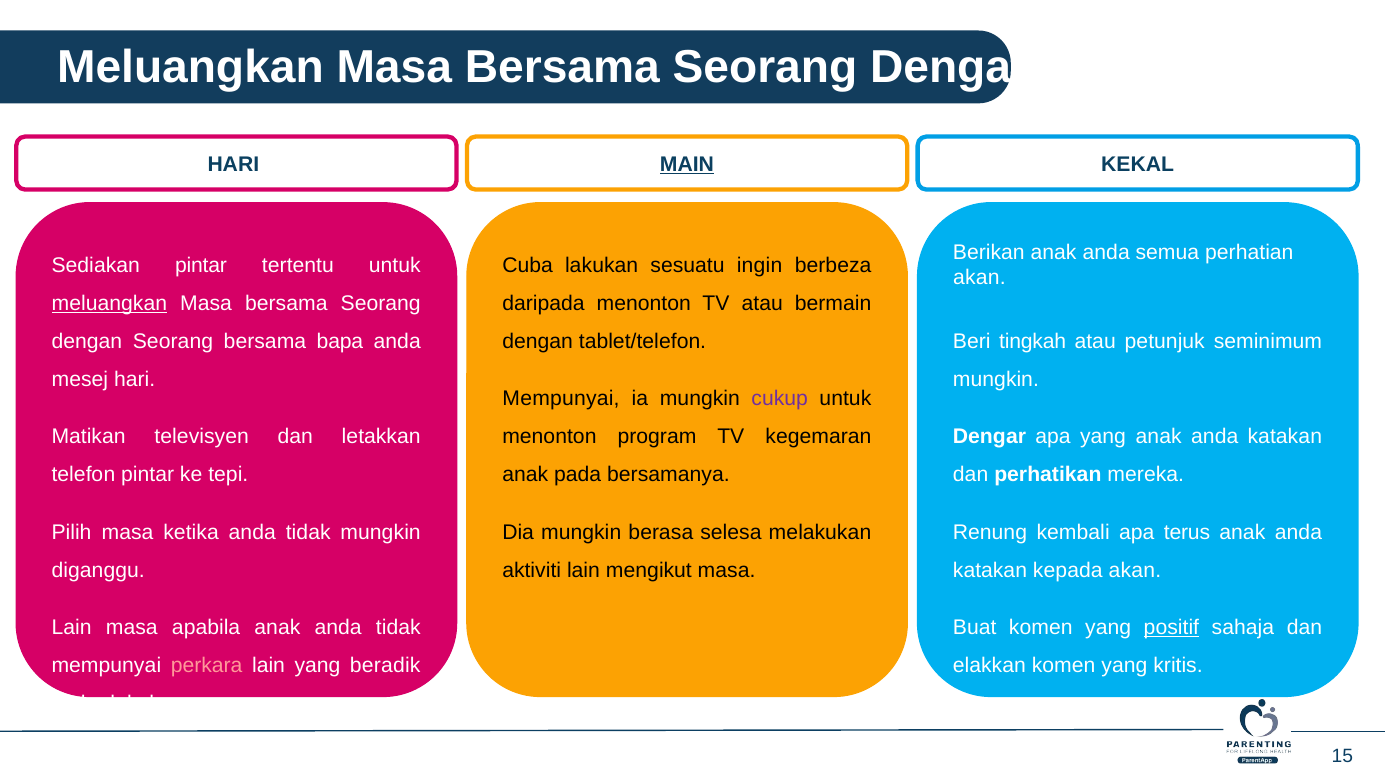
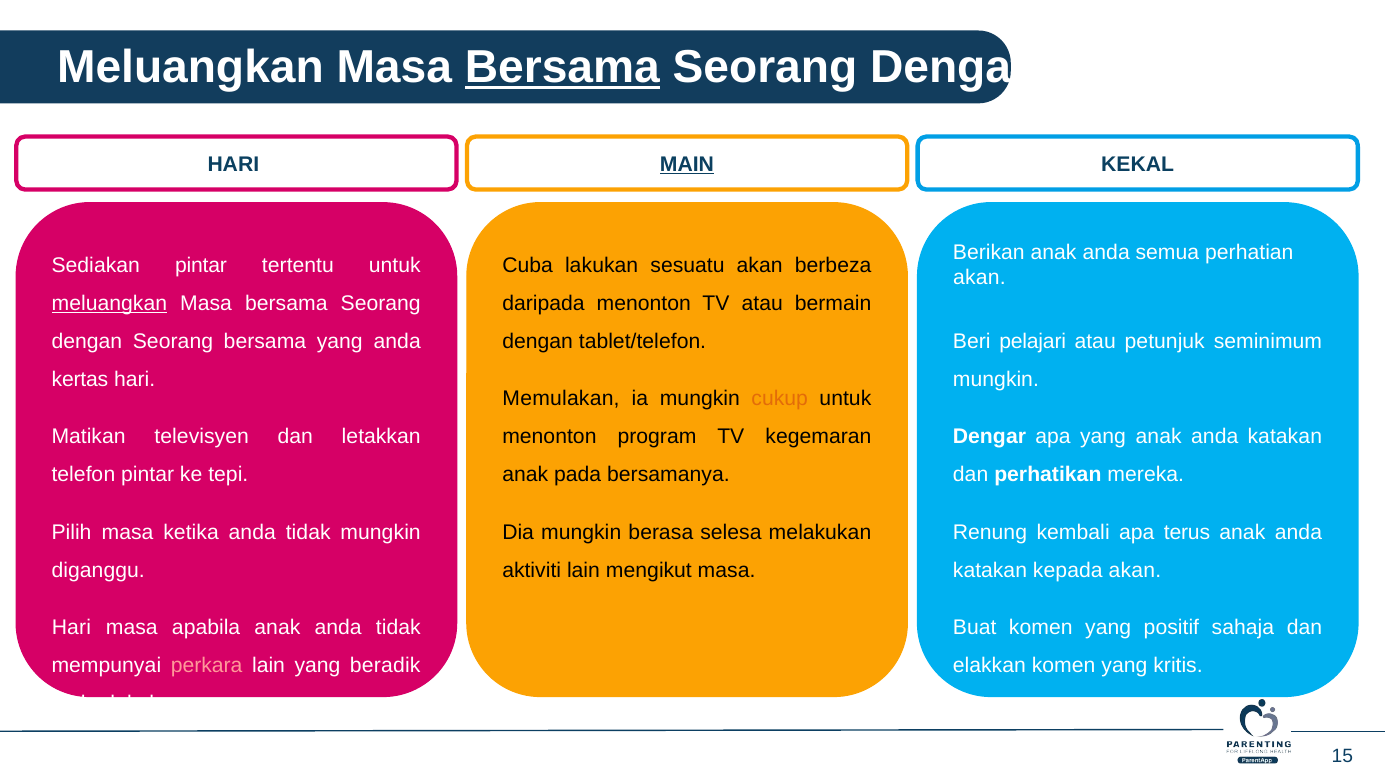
Bersama at (562, 68) underline: none -> present
sesuatu ingin: ingin -> akan
bersama bapa: bapa -> yang
tingkah: tingkah -> pelajari
mesej: mesej -> kertas
Mempunyai at (561, 399): Mempunyai -> Memulakan
cukup colour: purple -> orange
Lain at (72, 628): Lain -> Hari
positif underline: present -> none
